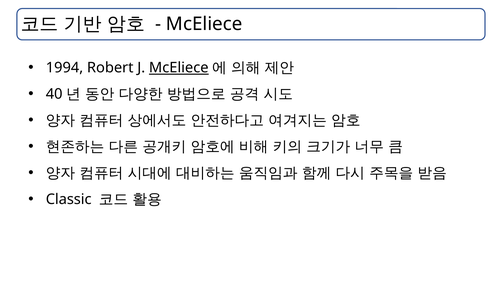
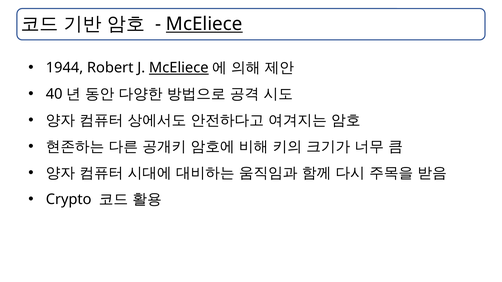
McEliece at (204, 24) underline: none -> present
1994: 1994 -> 1944
Classic: Classic -> Crypto
